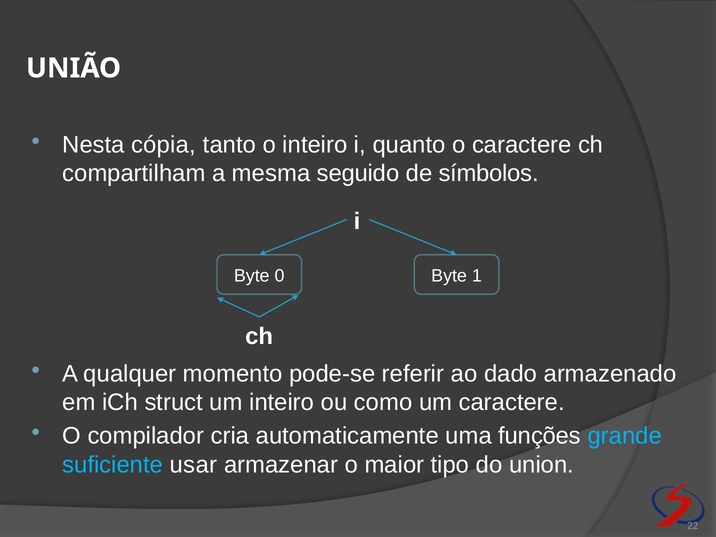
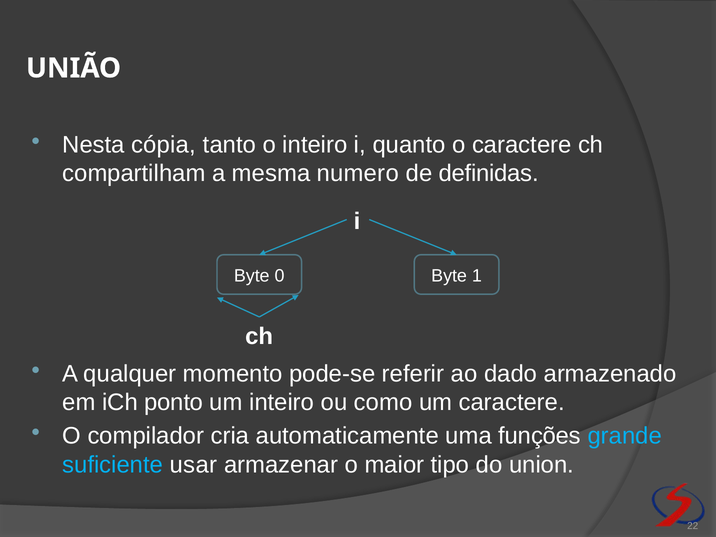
seguido: seguido -> numero
símbolos: símbolos -> definidas
struct: struct -> ponto
